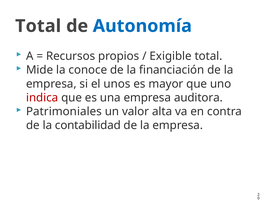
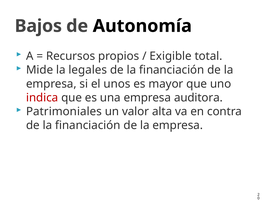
Total at (38, 26): Total -> Bajos
Autonomía colour: blue -> black
conoce: conoce -> legales
contabilidad at (88, 125): contabilidad -> financiación
